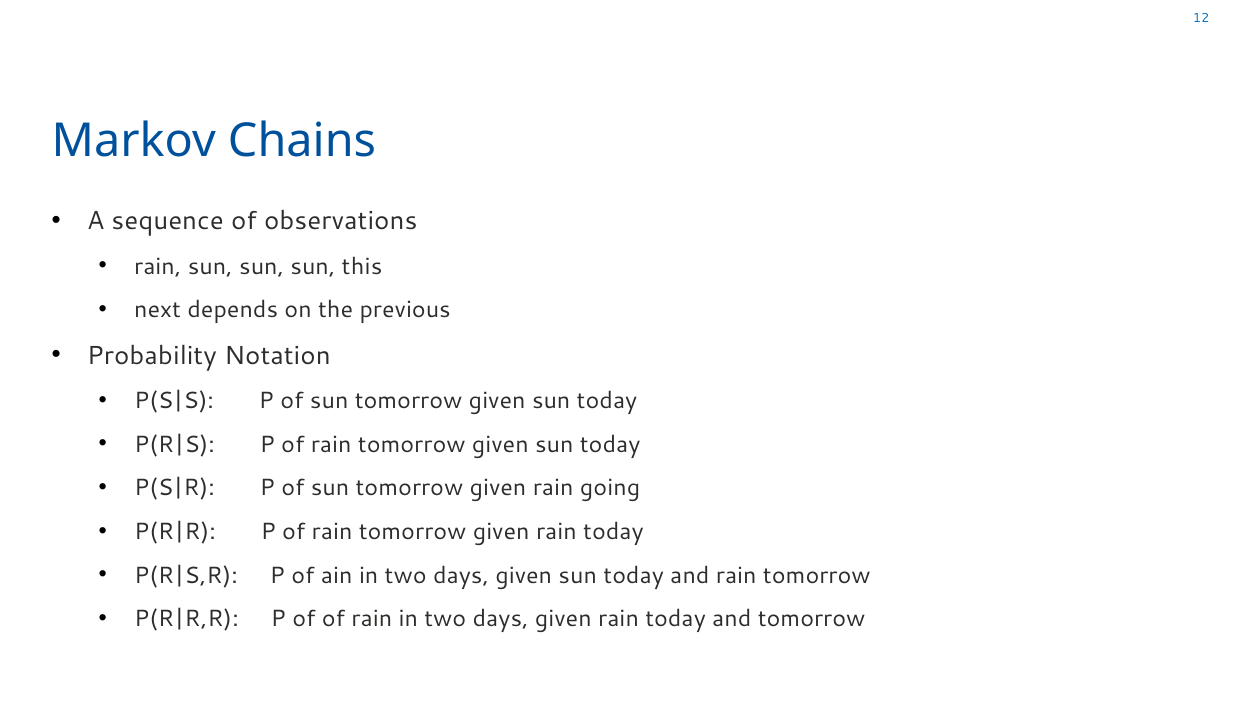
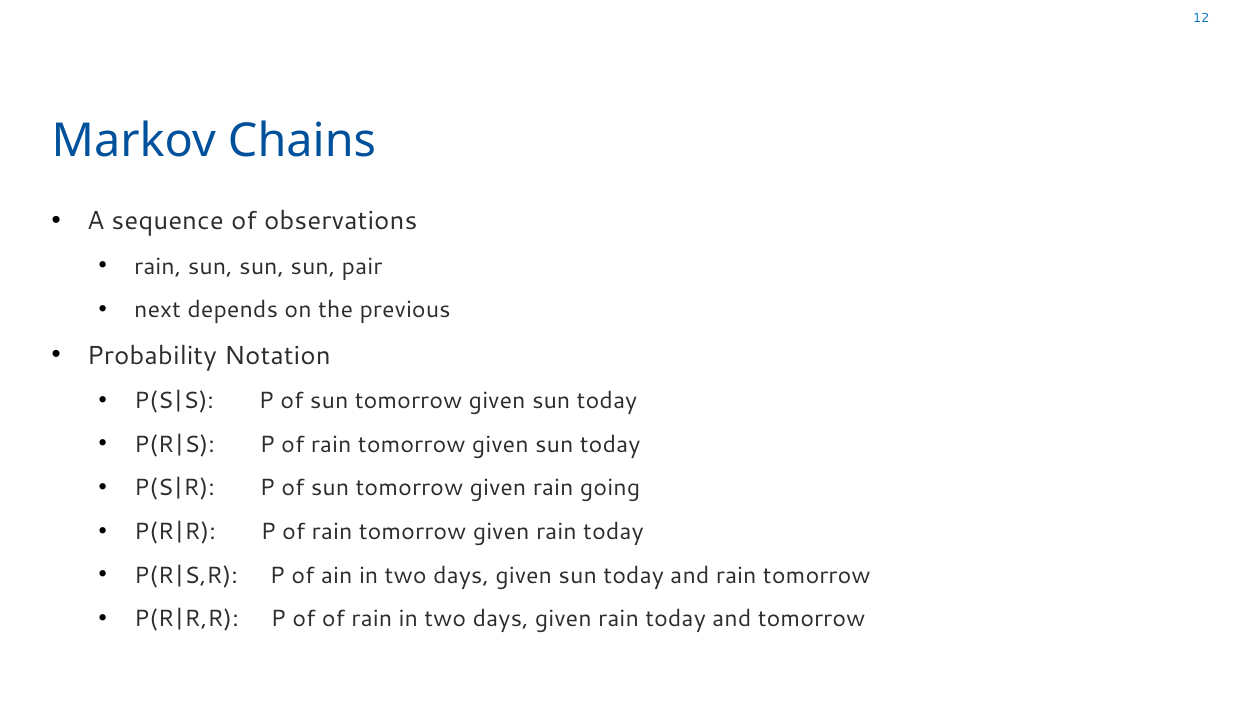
this: this -> pair
